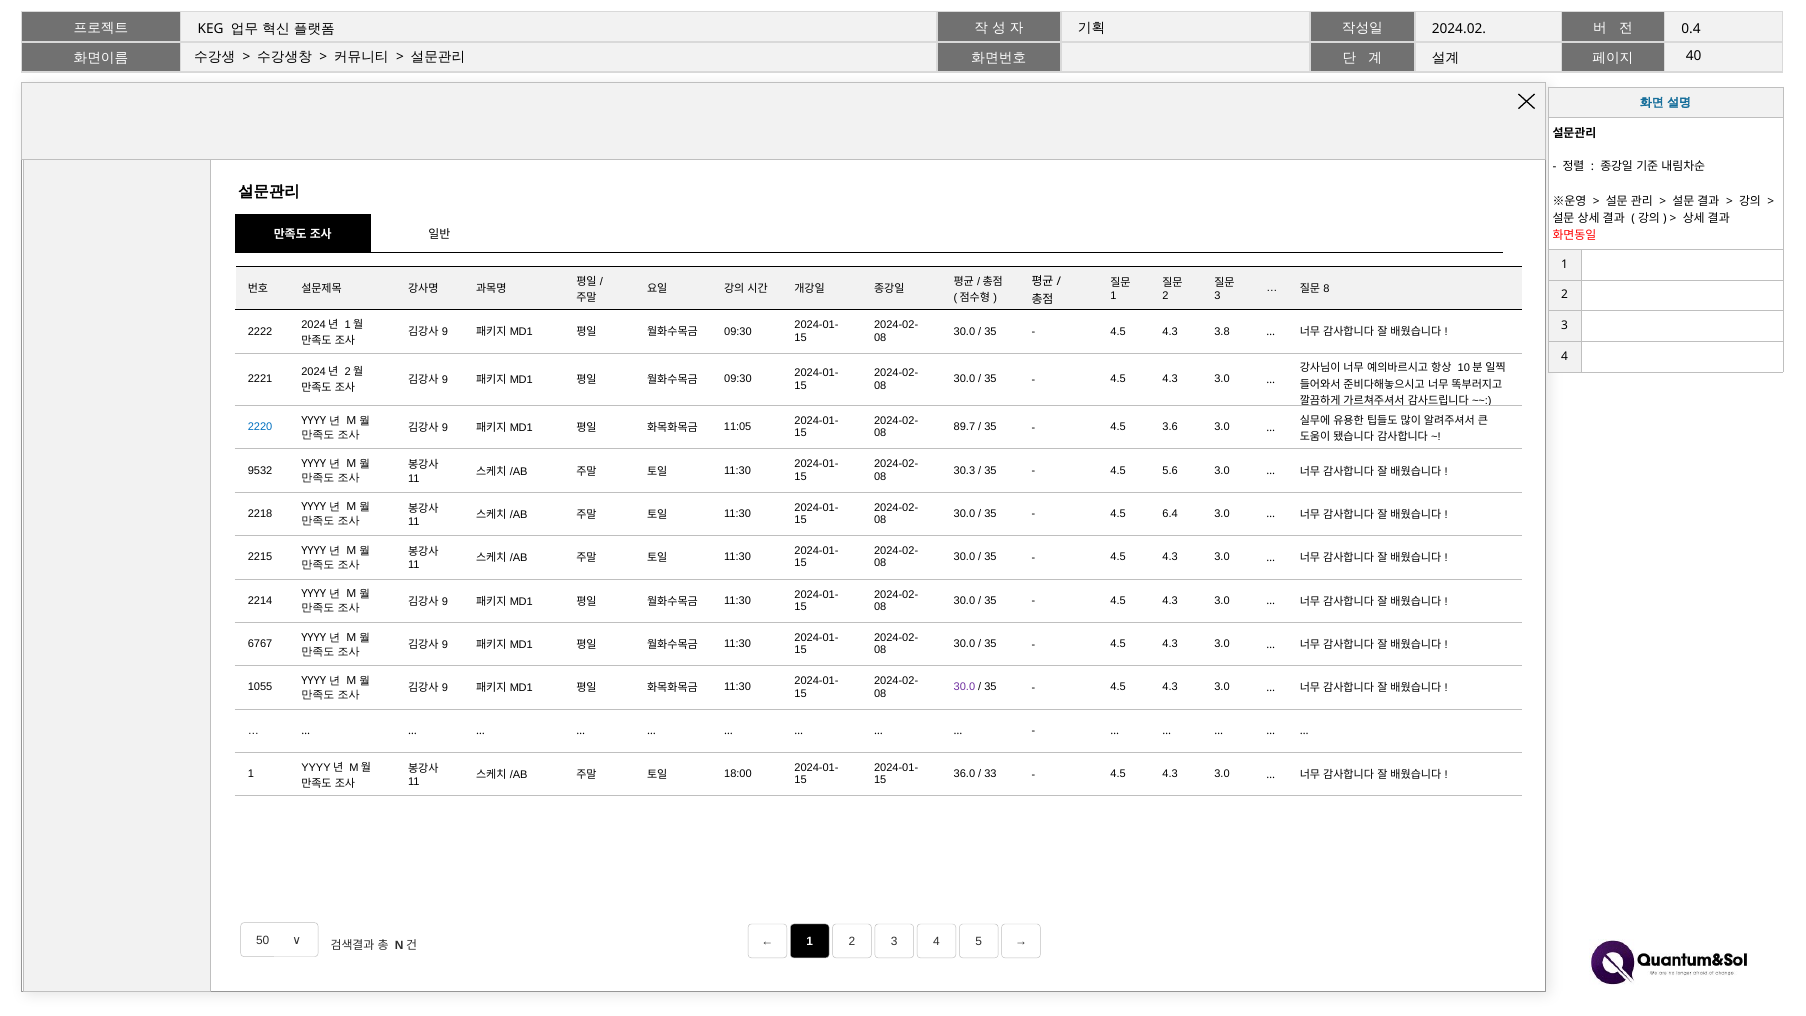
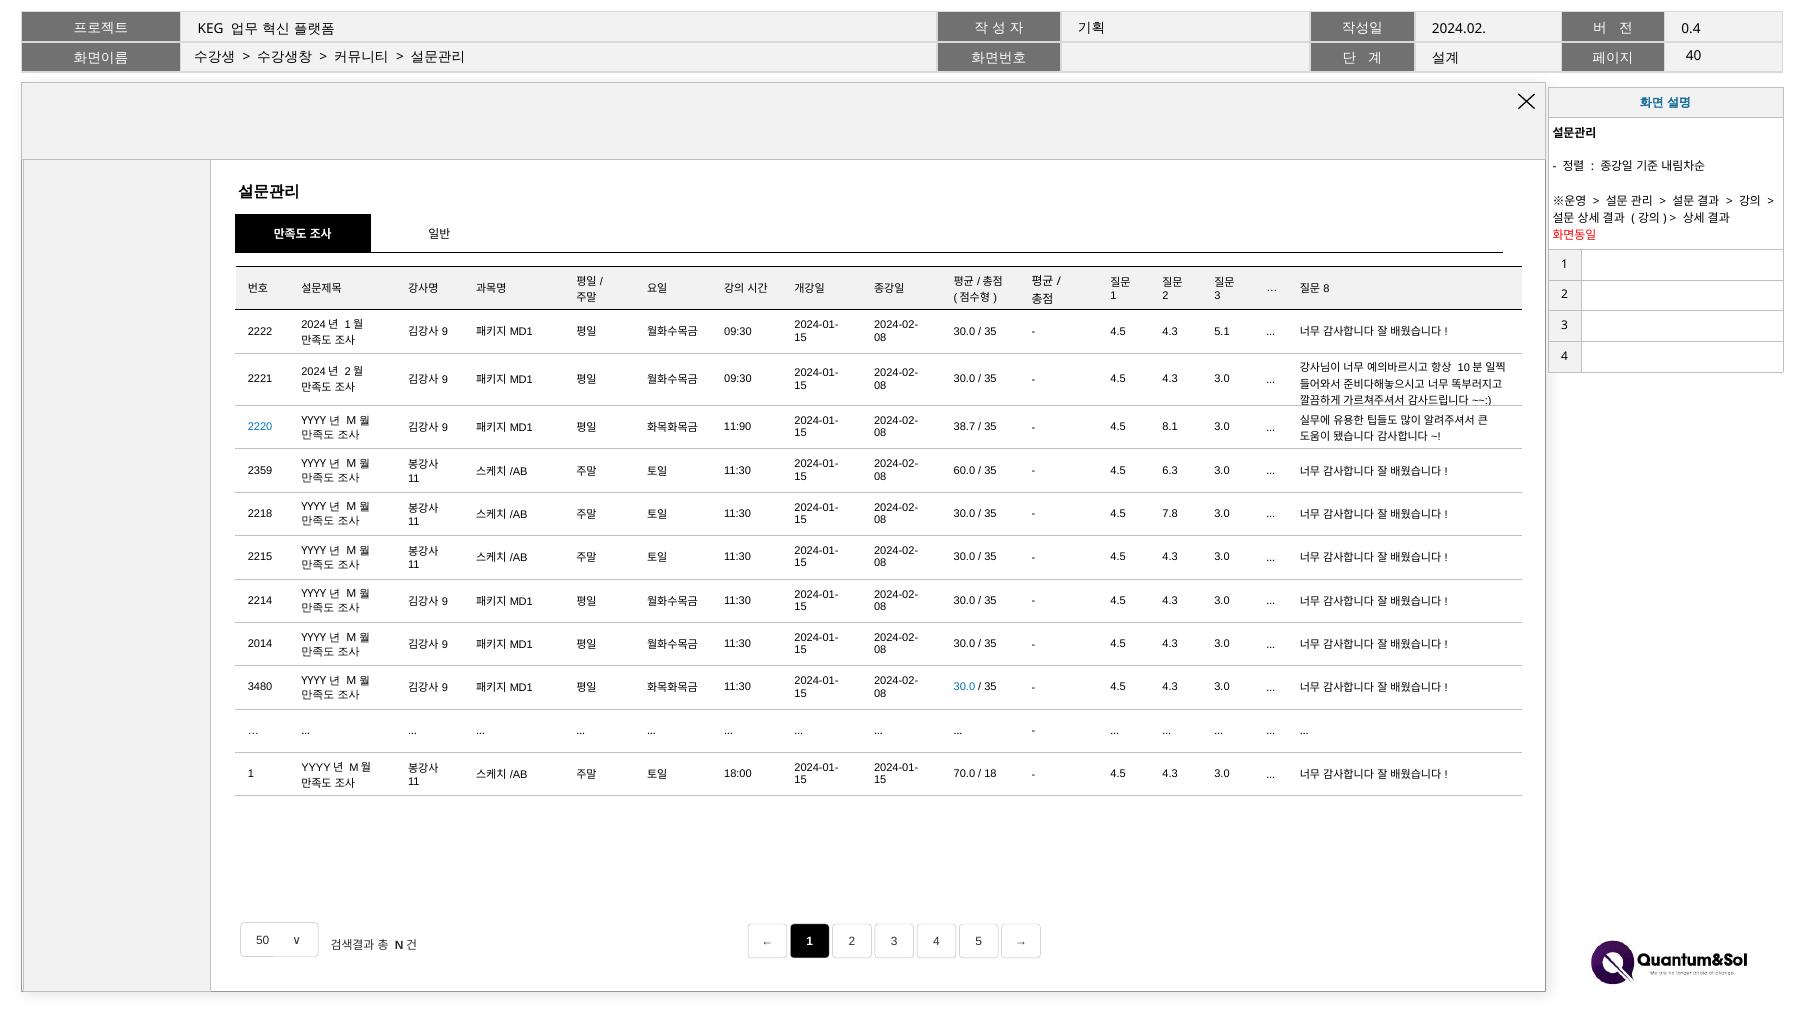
3.8: 3.8 -> 5.1
89.7: 89.7 -> 38.7
3.6: 3.6 -> 8.1
11:05: 11:05 -> 11:90
9532: 9532 -> 2359
30.3: 30.3 -> 60.0
5.6: 5.6 -> 6.3
6.4: 6.4 -> 7.8
6767: 6767 -> 2014
1055: 1055 -> 3480
30.0 at (964, 687) colour: purple -> blue
36.0: 36.0 -> 70.0
33: 33 -> 18
